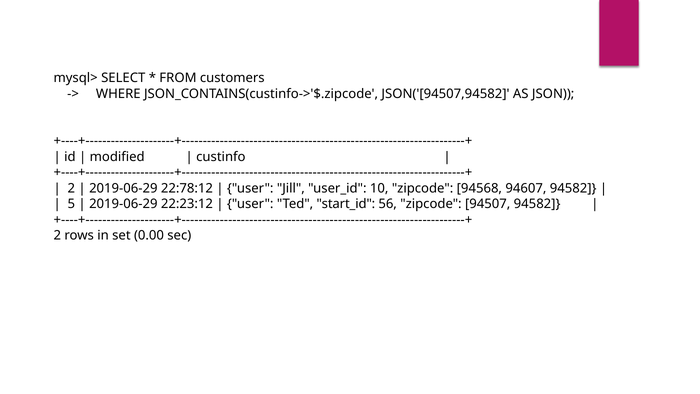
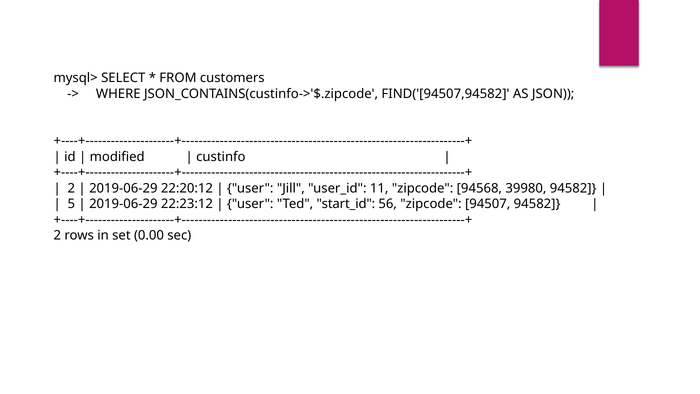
JSON('[94507,94582: JSON('[94507,94582 -> FIND('[94507,94582
22:78:12: 22:78:12 -> 22:20:12
10: 10 -> 11
94607: 94607 -> 39980
